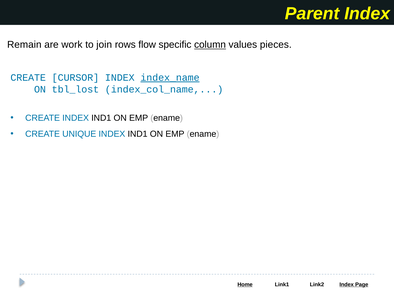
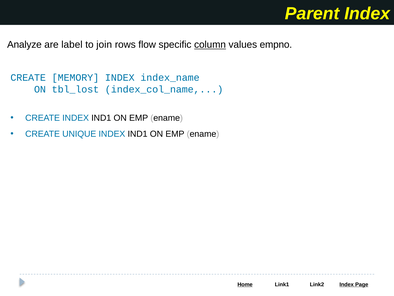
Remain: Remain -> Analyze
work: work -> label
pieces: pieces -> empno
CURSOR: CURSOR -> MEMORY
index_name underline: present -> none
